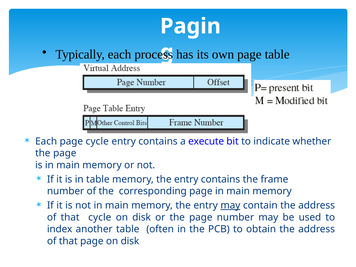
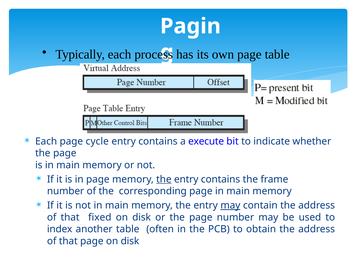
in table: table -> page
the at (164, 179) underline: none -> present
that cycle: cycle -> fixed
